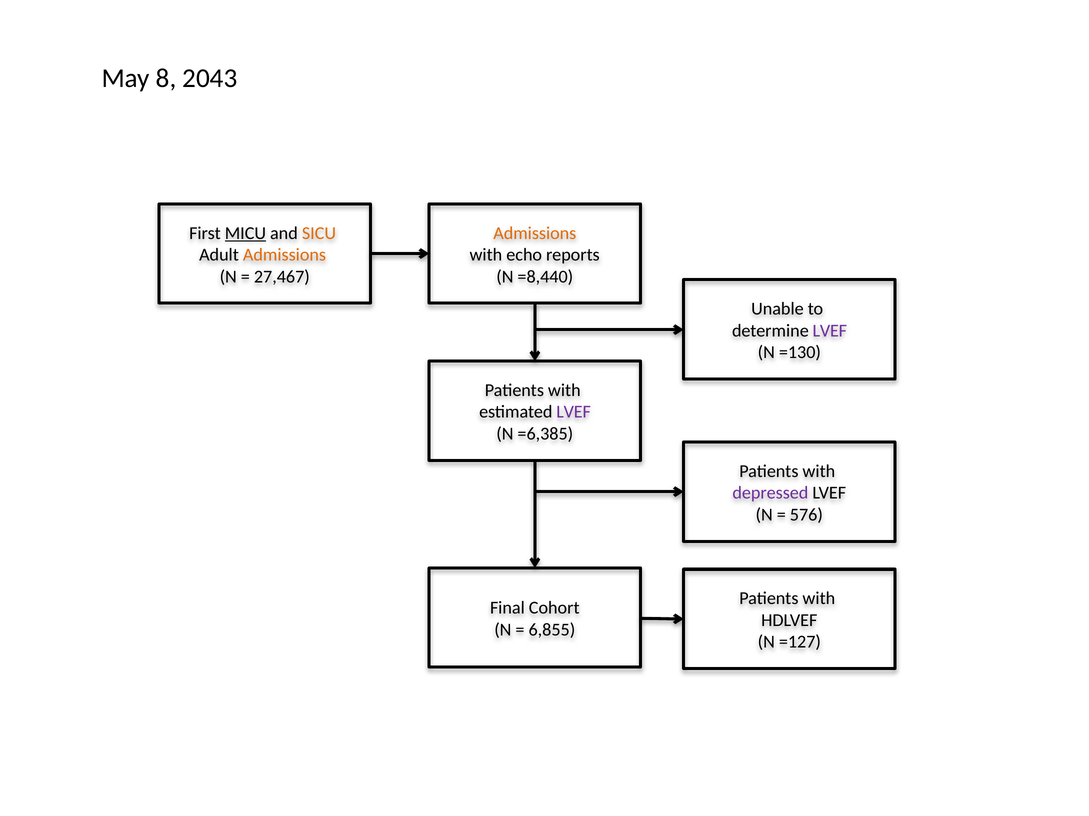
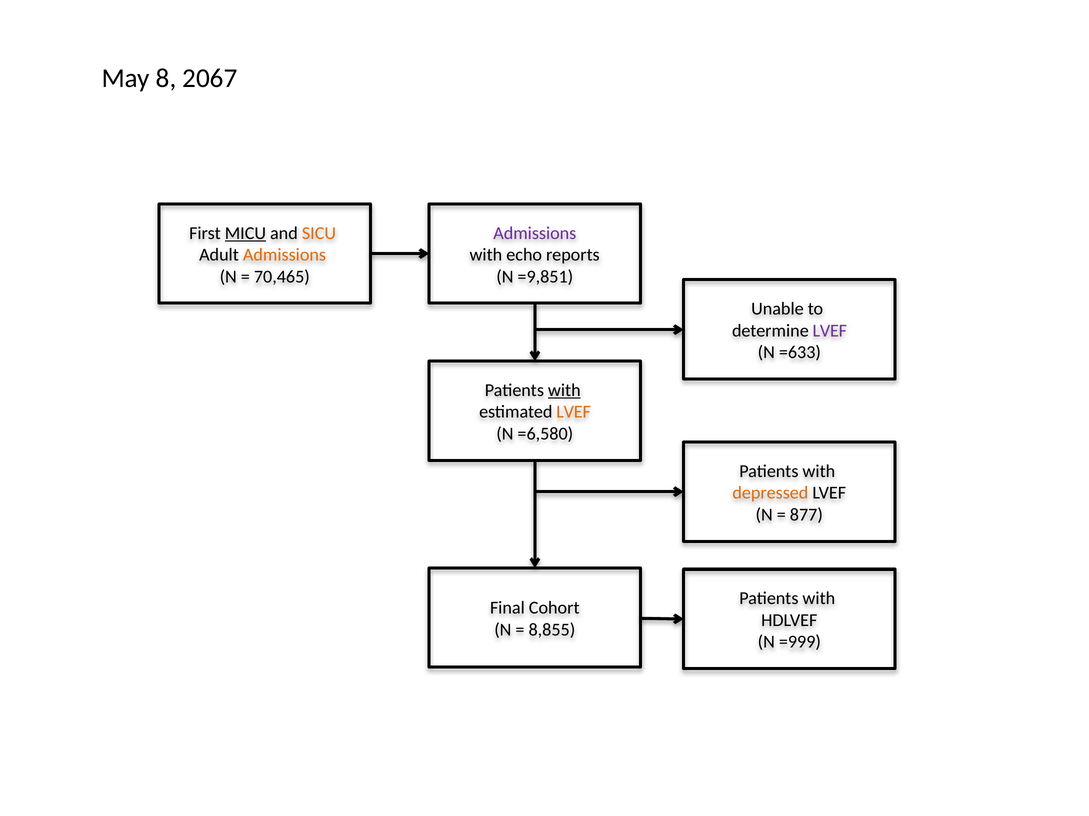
2043: 2043 -> 2067
Admissions at (535, 233) colour: orange -> purple
27,467: 27,467 -> 70,465
=8,440: =8,440 -> =9,851
=130: =130 -> =633
with at (564, 391) underline: none -> present
LVEF at (574, 412) colour: purple -> orange
=6,385: =6,385 -> =6,580
depressed colour: purple -> orange
576: 576 -> 877
6,855: 6,855 -> 8,855
=127: =127 -> =999
